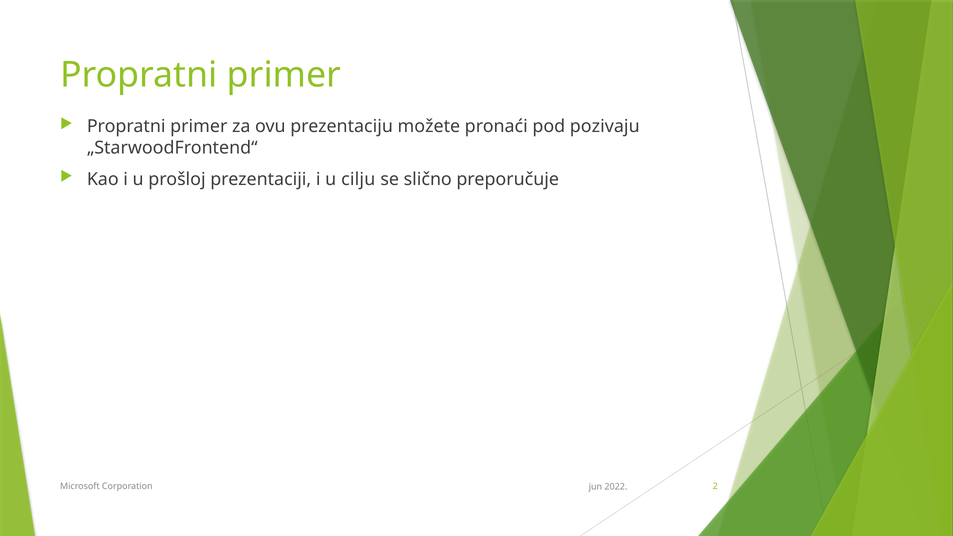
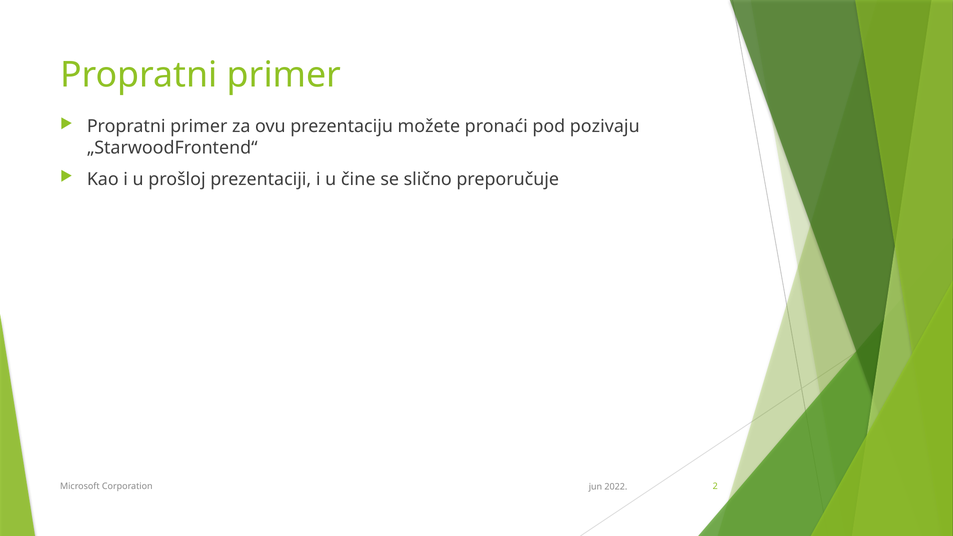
cilju: cilju -> čine
